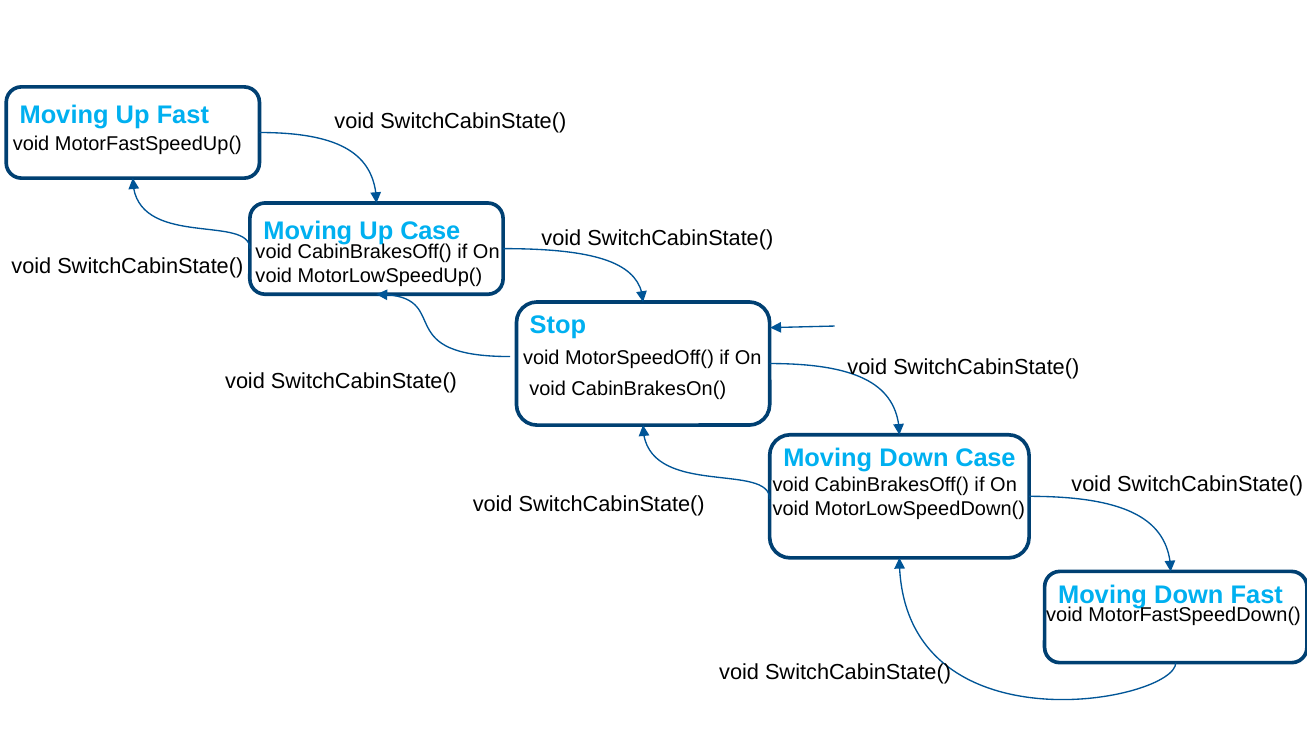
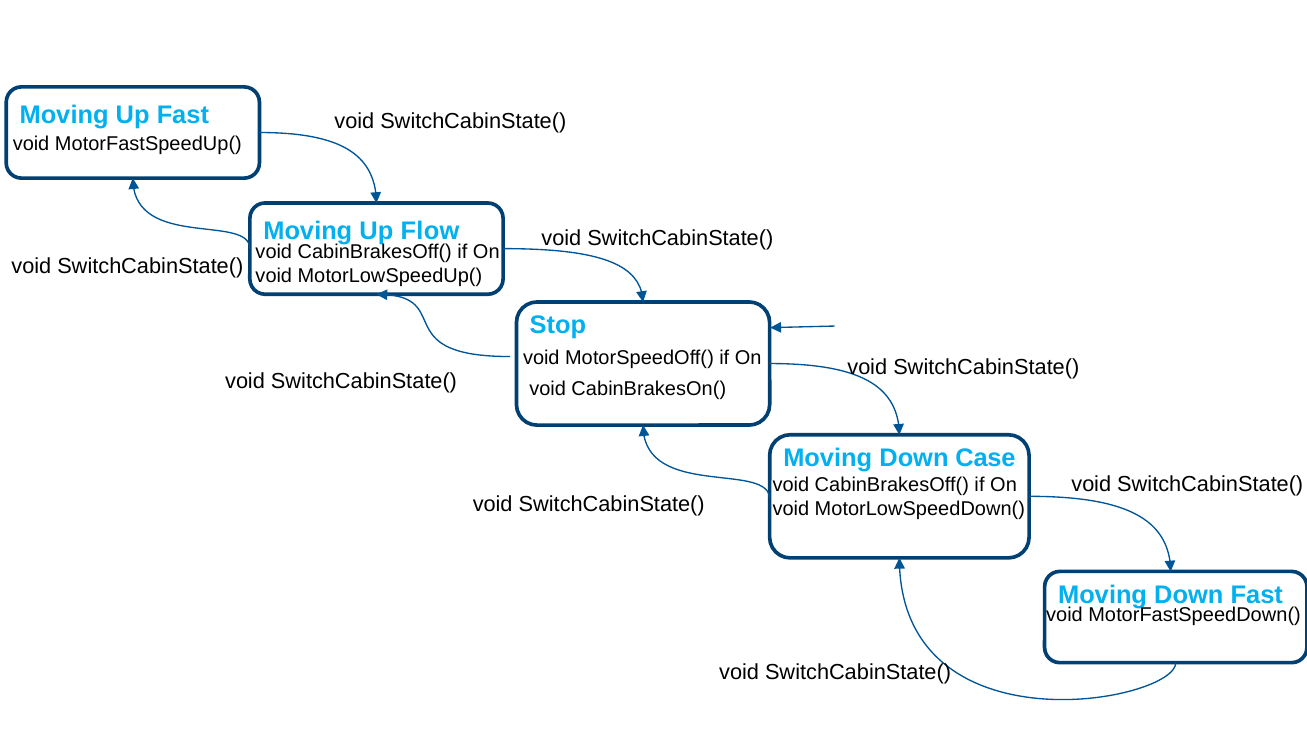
Up Case: Case -> Flow
